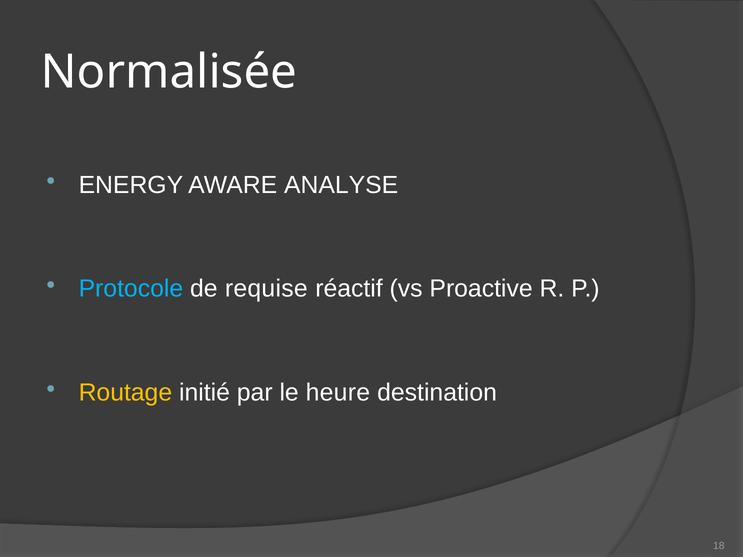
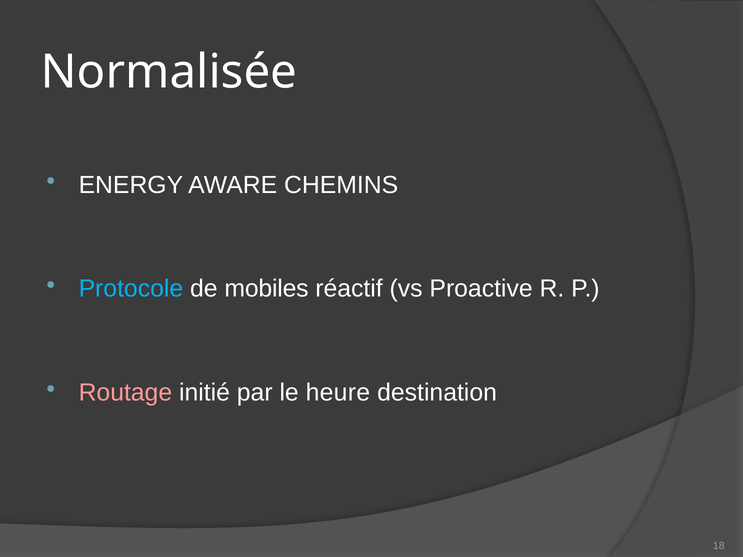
ANALYSE: ANALYSE -> CHEMINS
requise: requise -> mobiles
Routage colour: yellow -> pink
